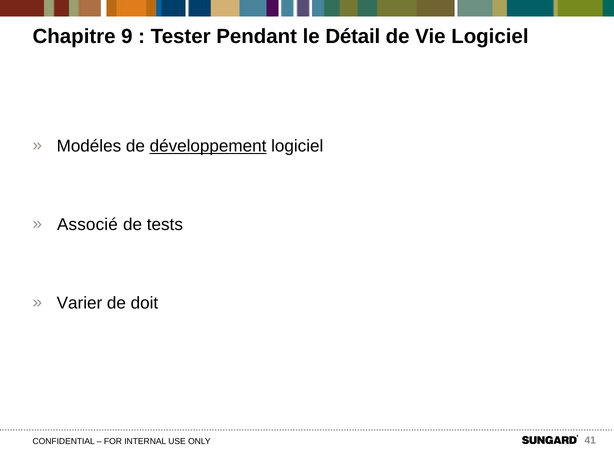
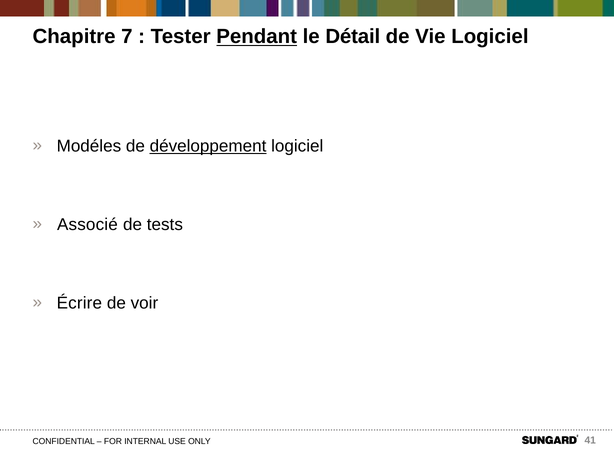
9: 9 -> 7
Pendant underline: none -> present
Varier: Varier -> Écrire
doit: doit -> voir
